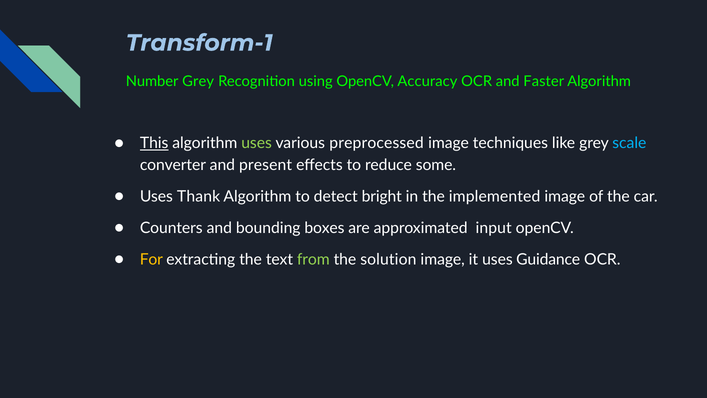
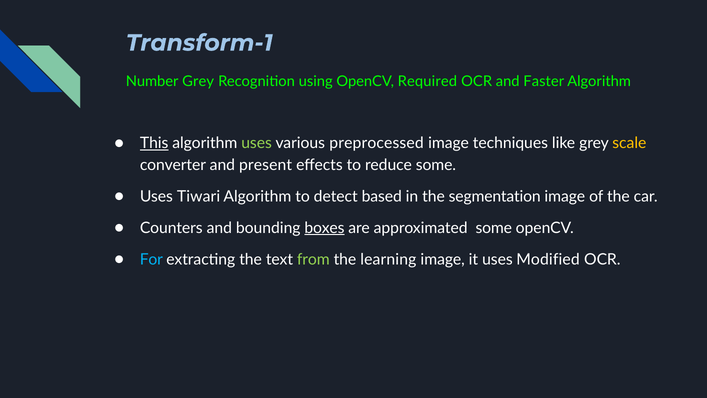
Accuracy: Accuracy -> Required
scale colour: light blue -> yellow
Thank: Thank -> Tiwari
bright: bright -> based
implemented: implemented -> segmentation
boxes underline: none -> present
approximated input: input -> some
For colour: yellow -> light blue
solution: solution -> learning
Guidance: Guidance -> Modified
